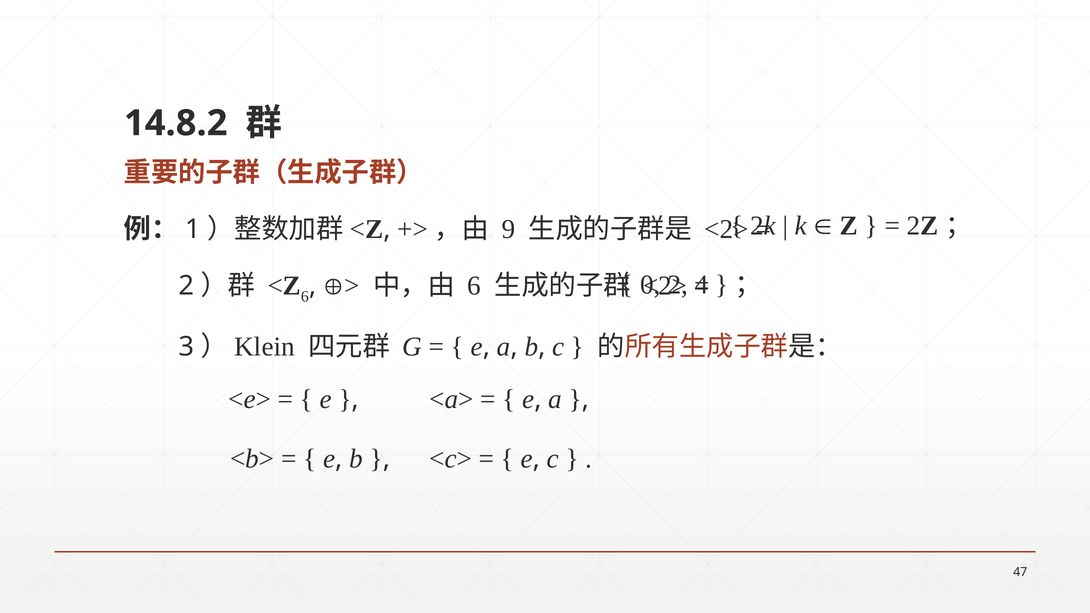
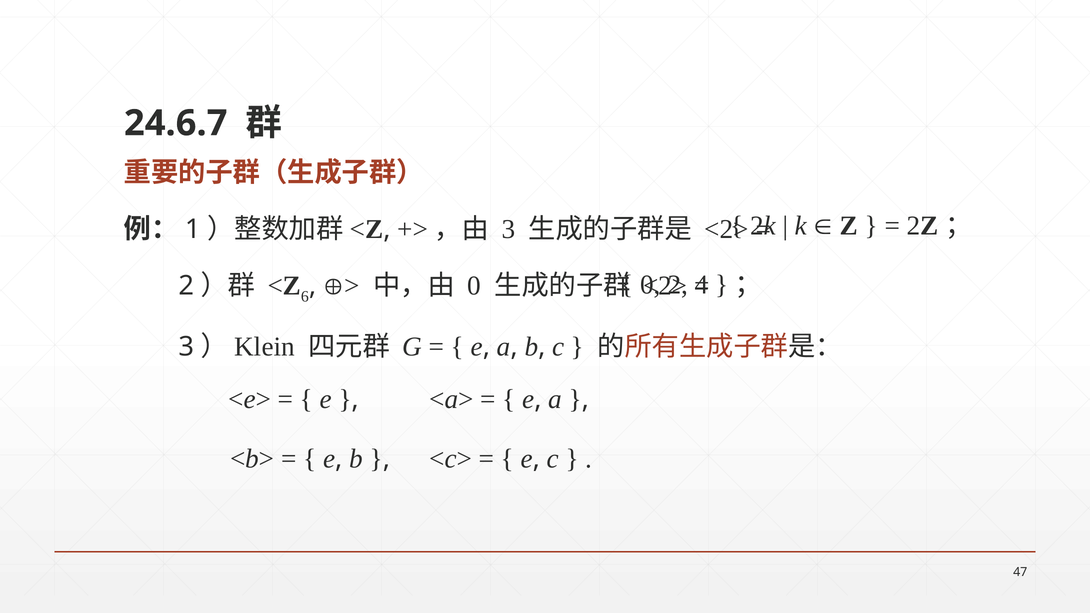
14.8.2: 14.8.2 -> 24.6.7
9 at (508, 229): 9 -> 3
6 at (474, 286): 6 -> 0
